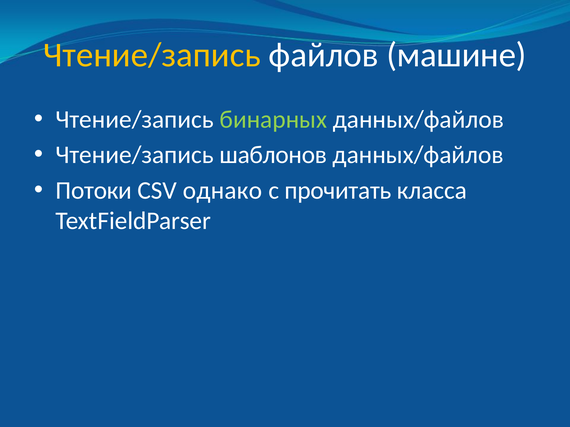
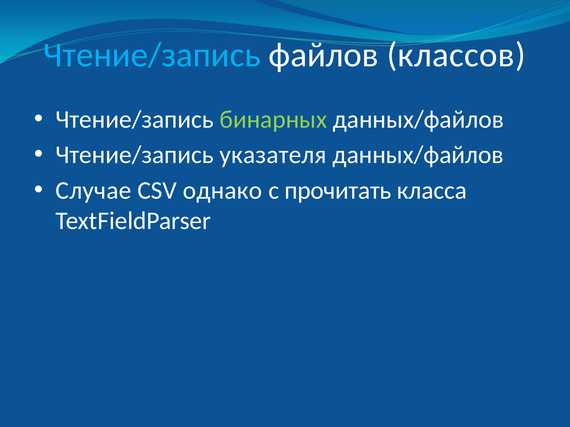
Чтение/запись at (152, 55) colour: yellow -> light blue
машине: машине -> классов
шаблонов: шаблонов -> указателя
Потоки: Потоки -> Случае
